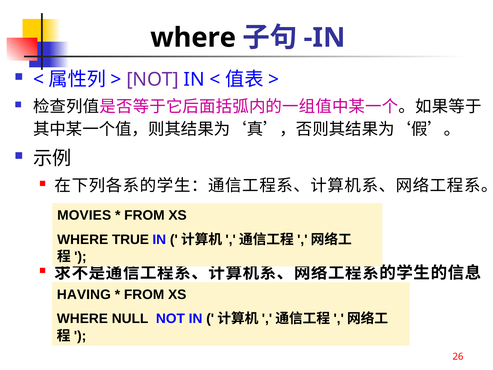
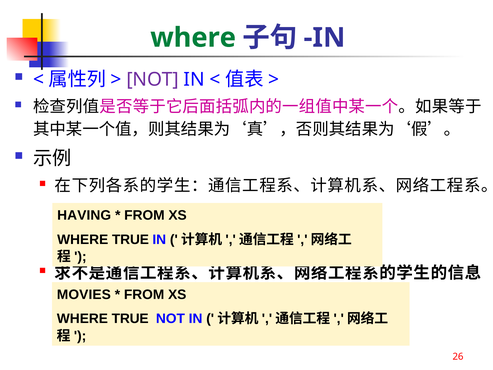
where at (193, 38) colour: black -> green
MOVIES: MOVIES -> HAVING
HAVING: HAVING -> MOVIES
NULL at (130, 318): NULL -> TRUE
